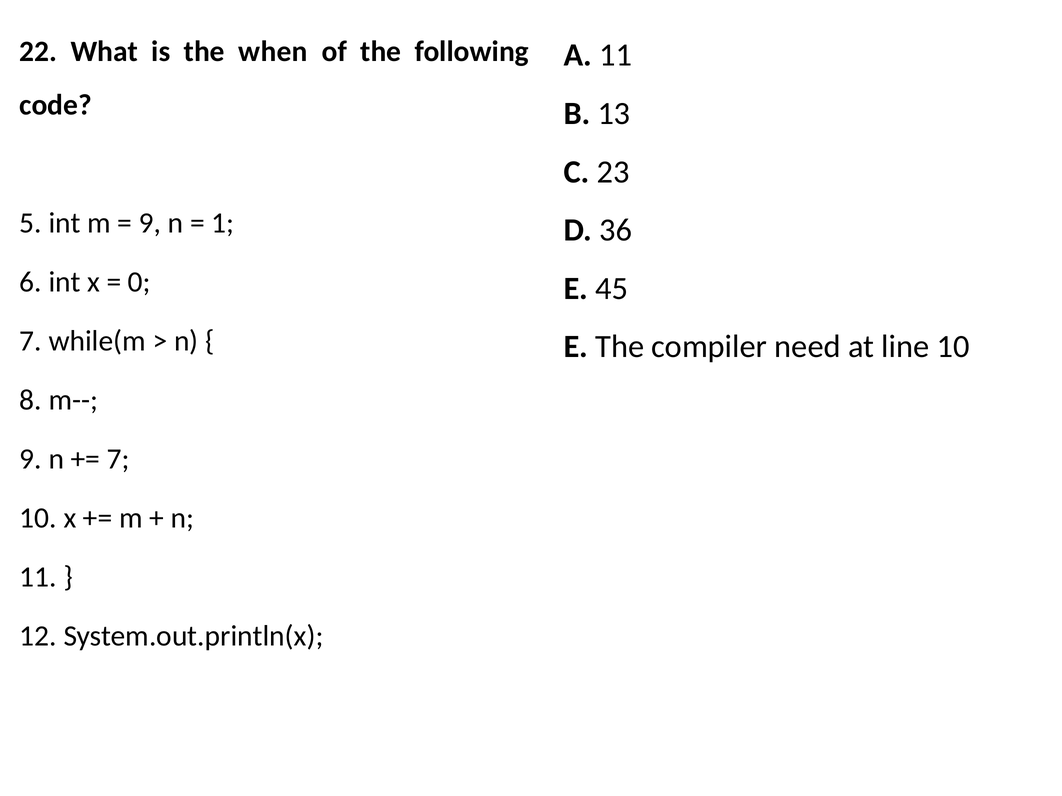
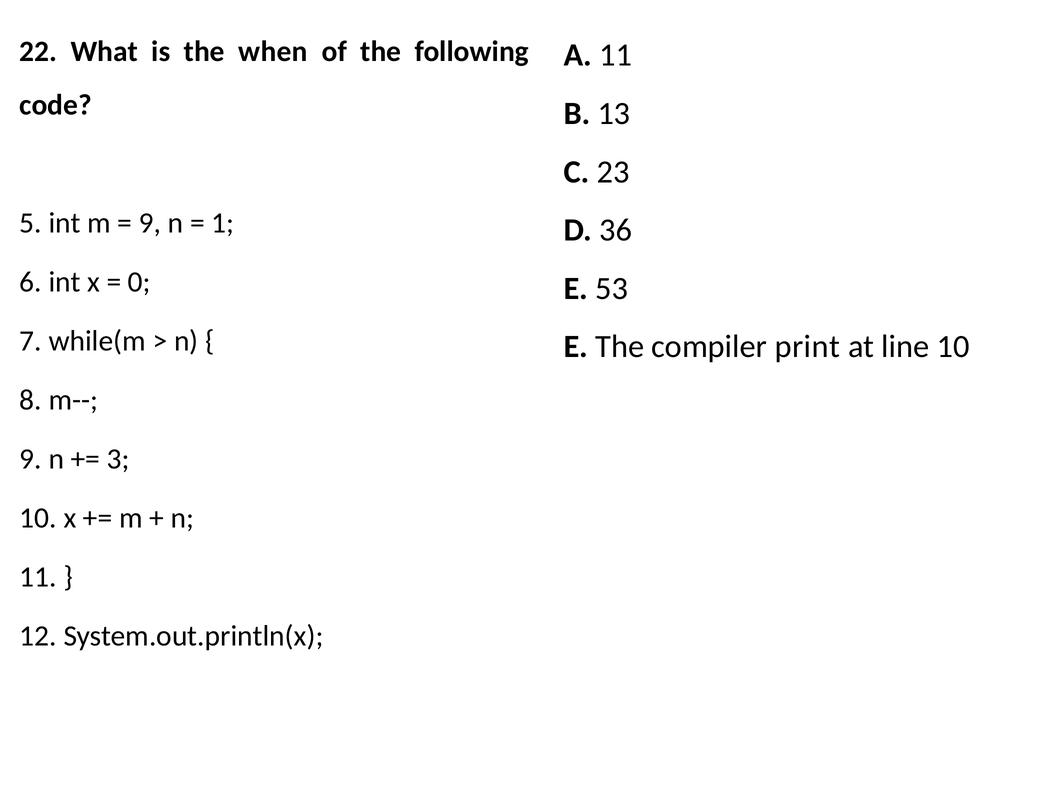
45: 45 -> 53
need: need -> print
7 at (118, 459): 7 -> 3
